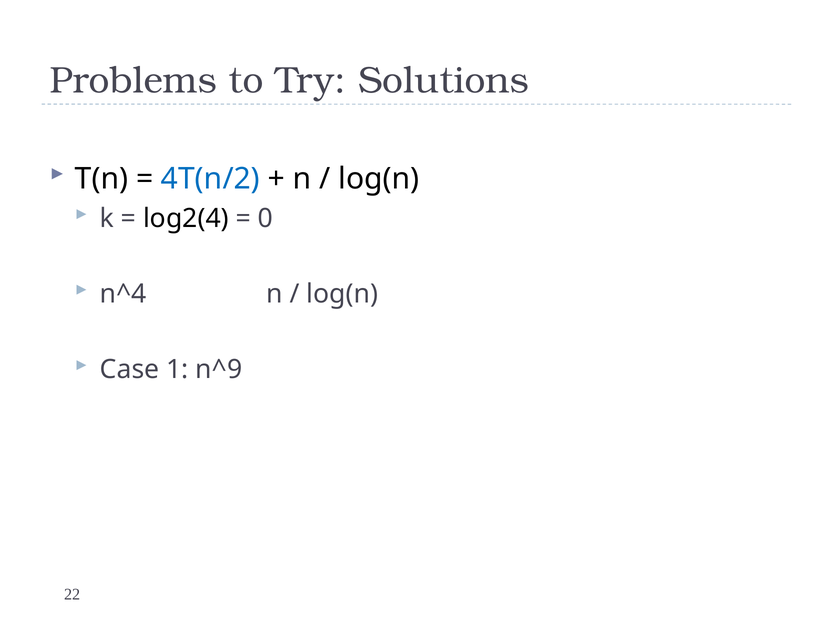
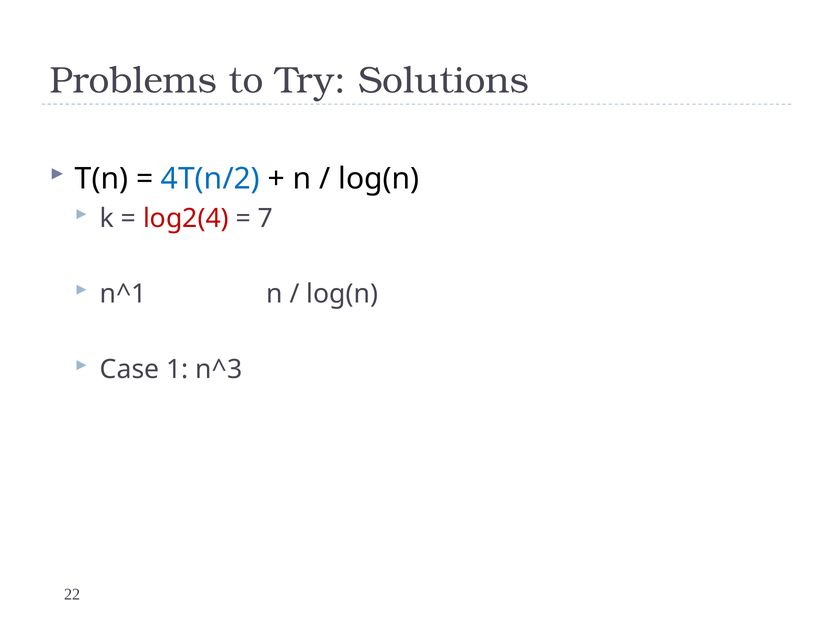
log2(4 colour: black -> red
0: 0 -> 7
n^4: n^4 -> n^1
n^9: n^9 -> n^3
